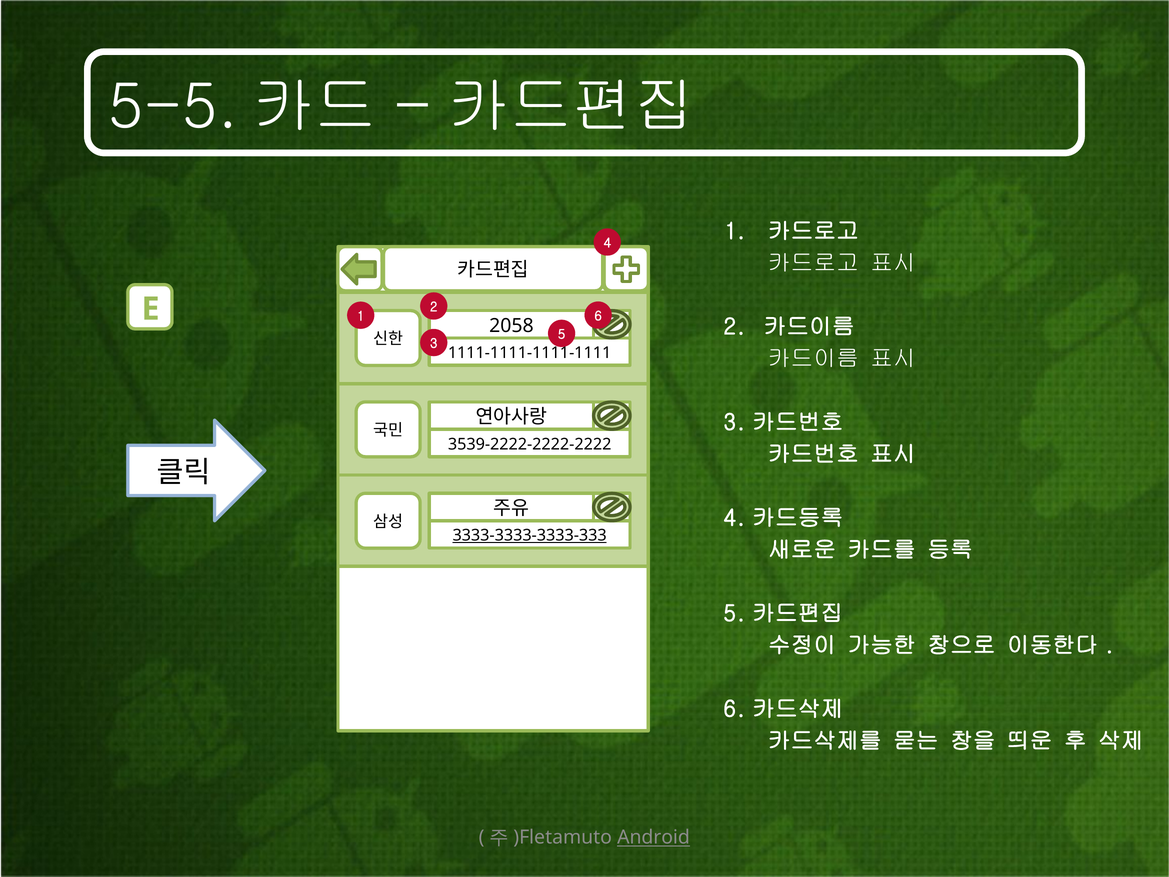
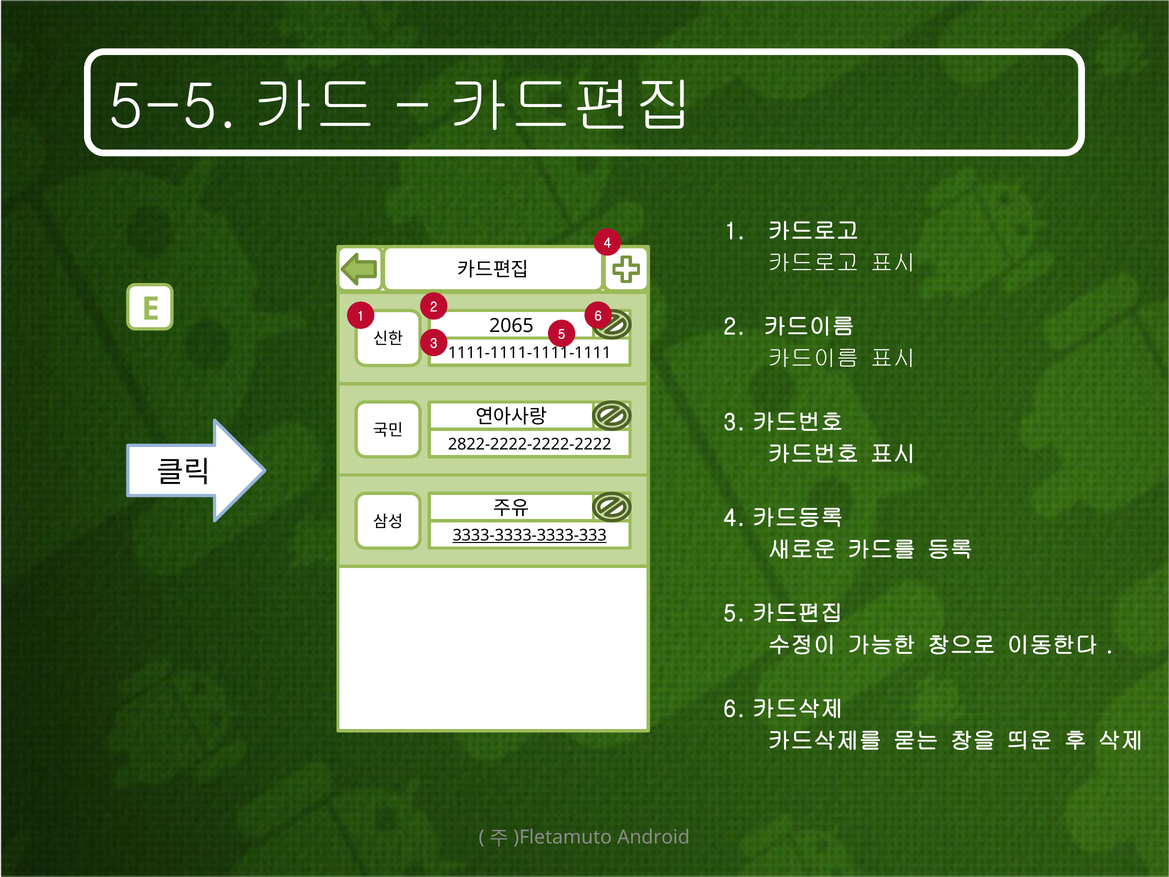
2058: 2058 -> 2065
3539-2222-2222-2222: 3539-2222-2222-2222 -> 2822-2222-2222-2222
Android underline: present -> none
